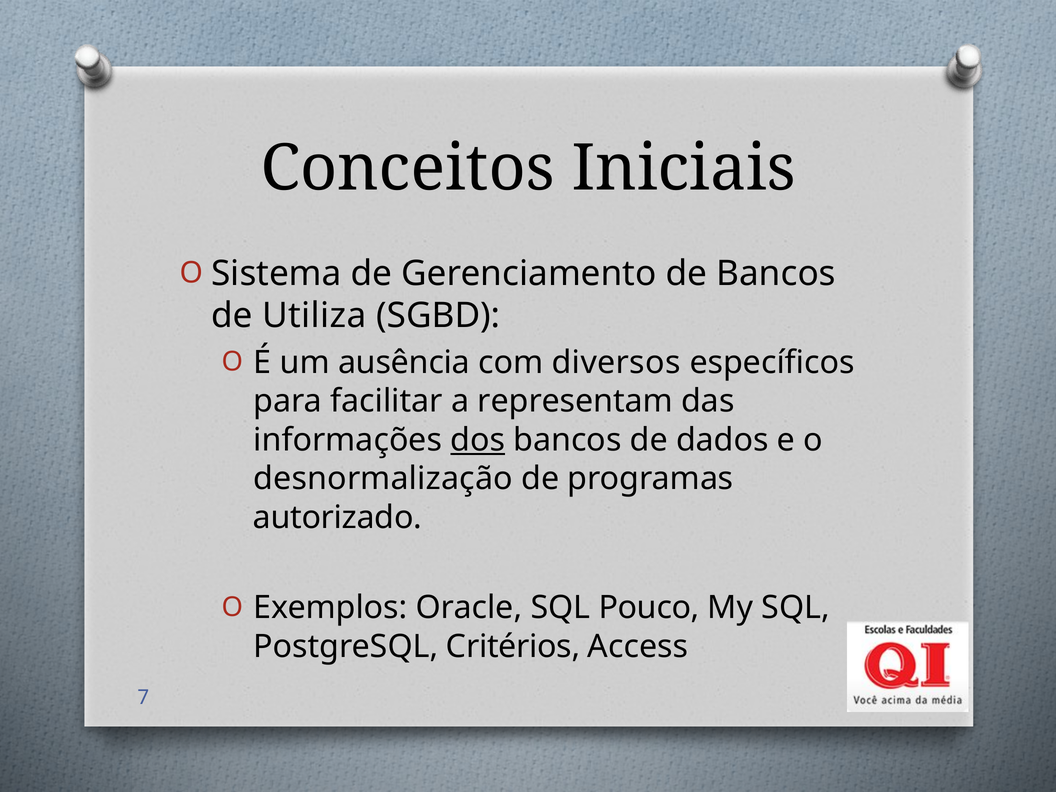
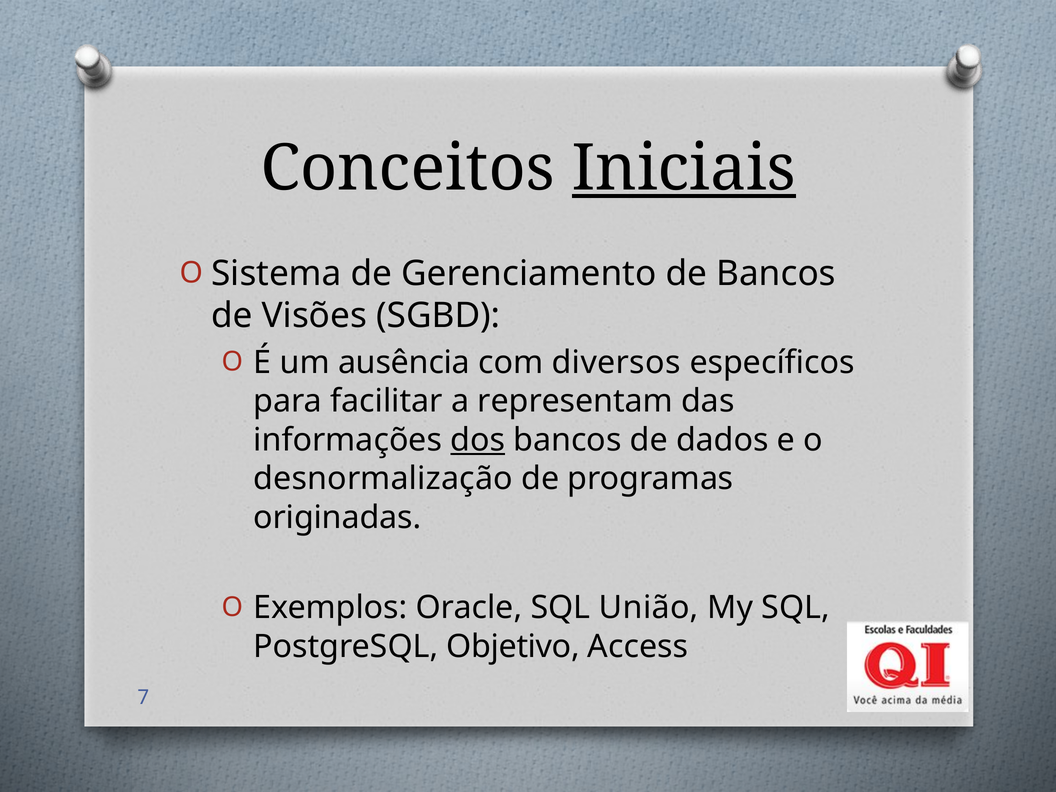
Iniciais underline: none -> present
Utiliza: Utiliza -> Visões
autorizado: autorizado -> originadas
Pouco: Pouco -> União
Critérios: Critérios -> Objetivo
